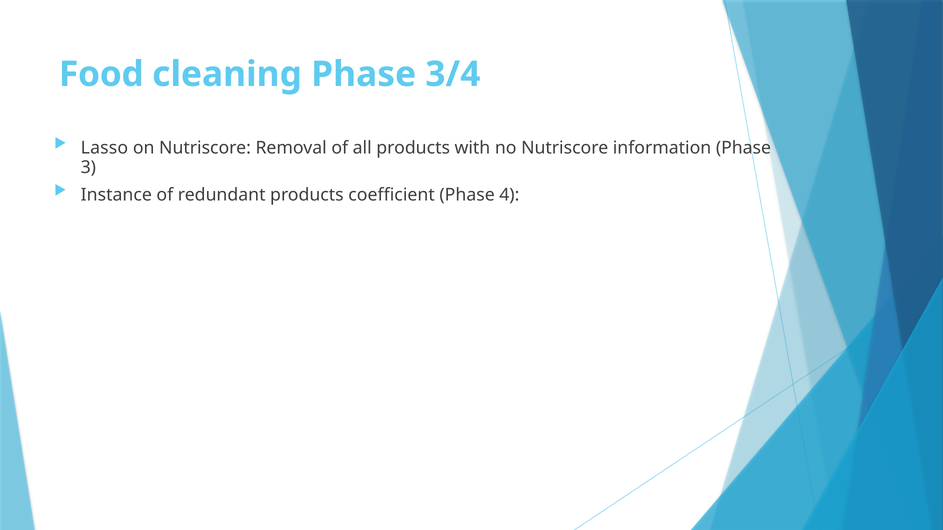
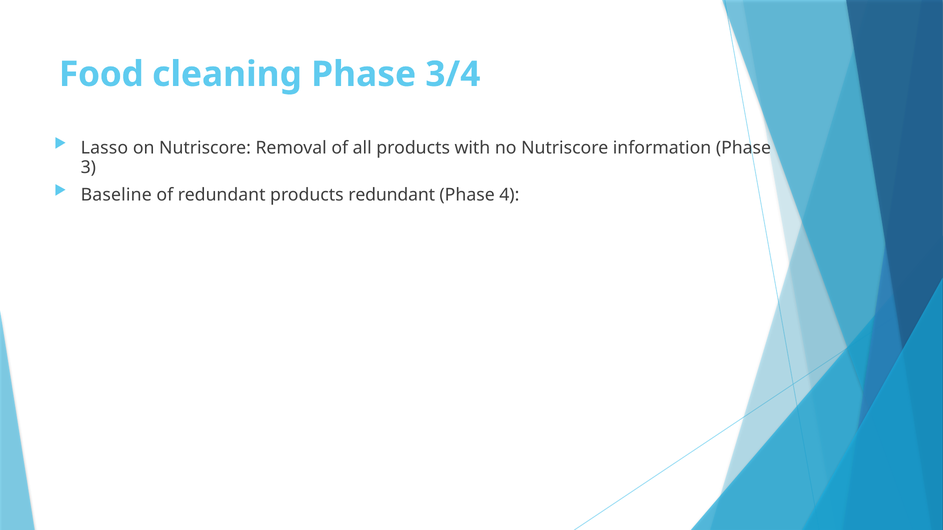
Instance: Instance -> Baseline
products coefficient: coefficient -> redundant
